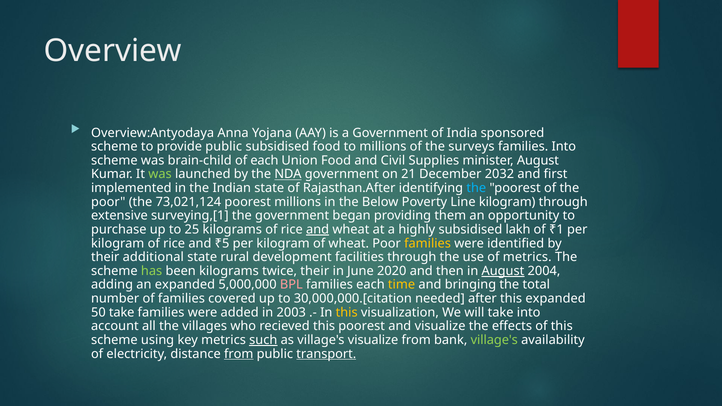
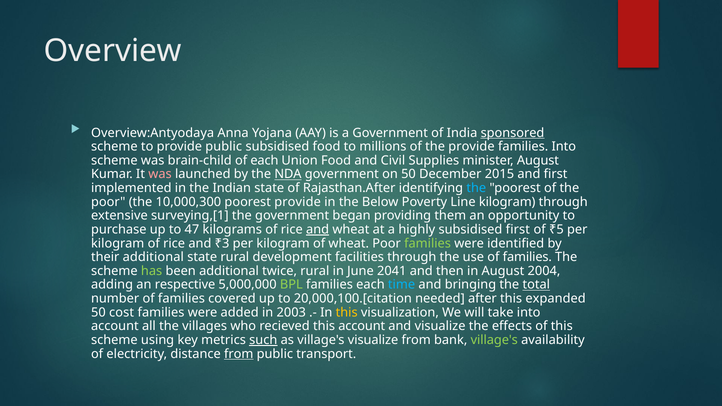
sponsored underline: none -> present
the surveys: surveys -> provide
was at (160, 174) colour: light green -> pink
on 21: 21 -> 50
2032: 2032 -> 2015
73,021,124: 73,021,124 -> 10,000,300
poorest millions: millions -> provide
25: 25 -> 47
subsidised lakh: lakh -> first
₹1: ₹1 -> ₹5
₹5: ₹5 -> ₹3
families at (428, 243) colour: yellow -> light green
use of metrics: metrics -> families
been kilograms: kilograms -> additional
twice their: their -> rural
2020: 2020 -> 2041
August at (503, 271) underline: present -> none
an expanded: expanded -> respective
BPL colour: pink -> light green
time colour: yellow -> light blue
total underline: none -> present
30,000,000.[citation: 30,000,000.[citation -> 20,000,100.[citation
50 take: take -> cost
this poorest: poorest -> account
transport underline: present -> none
